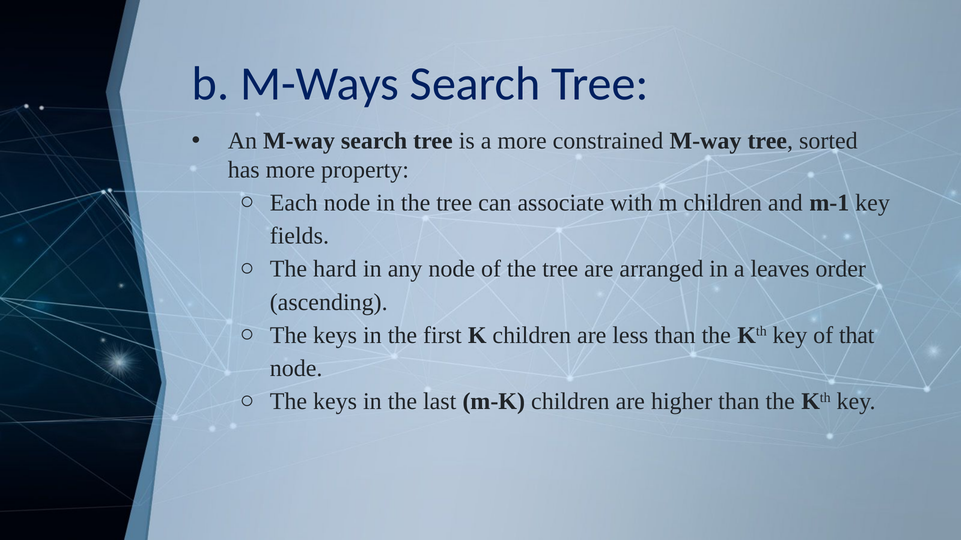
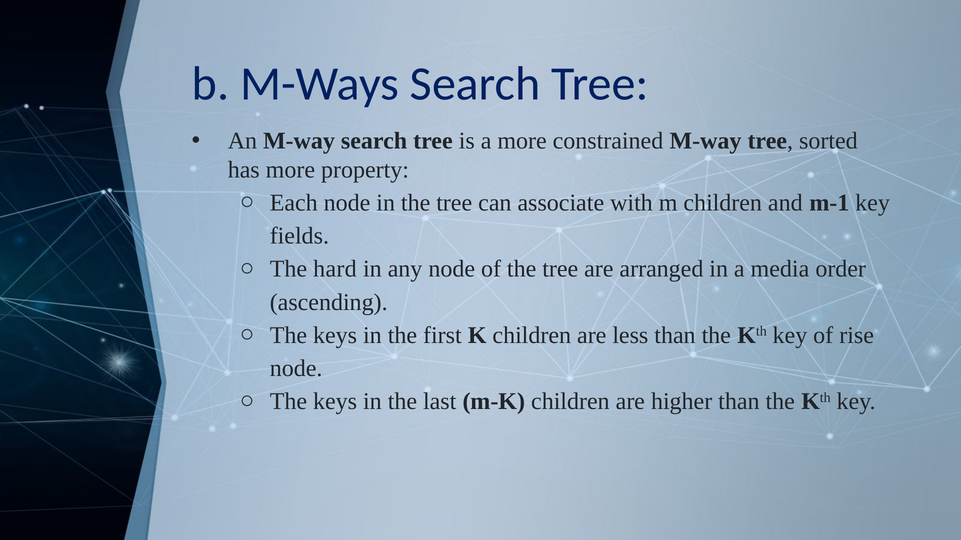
leaves: leaves -> media
that: that -> rise
